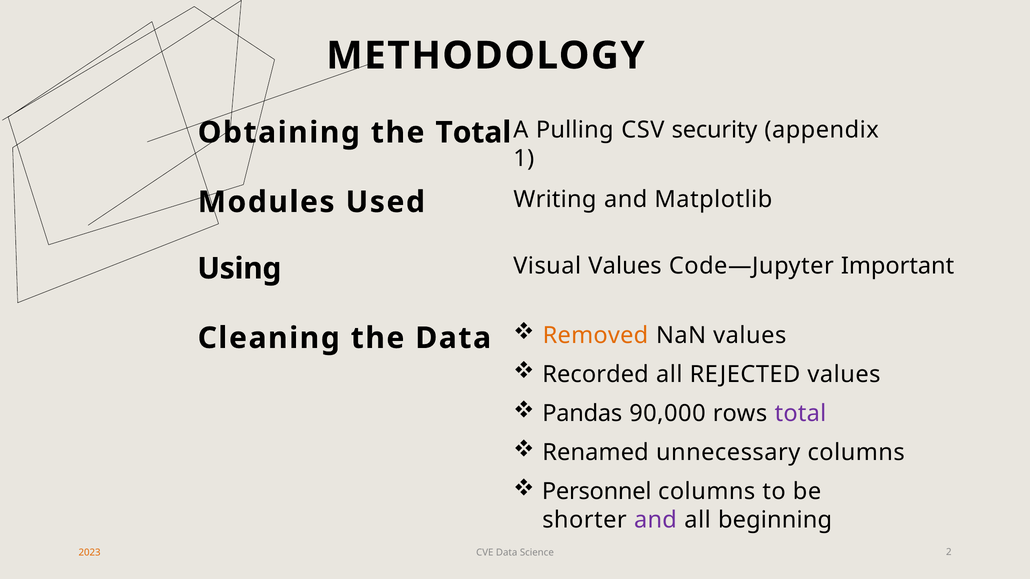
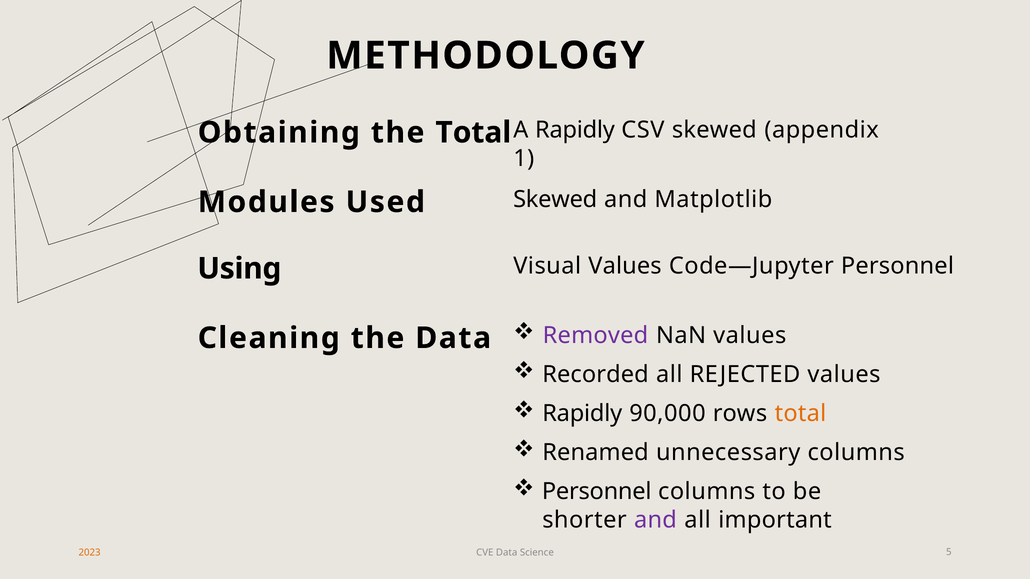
A Pulling: Pulling -> Rapidly
CSV security: security -> skewed
Used Writing: Writing -> Skewed
Code—Jupyter Important: Important -> Personnel
Removed colour: orange -> purple
Pandas at (582, 414): Pandas -> Rapidly
total at (801, 414) colour: purple -> orange
beginning: beginning -> important
2: 2 -> 5
